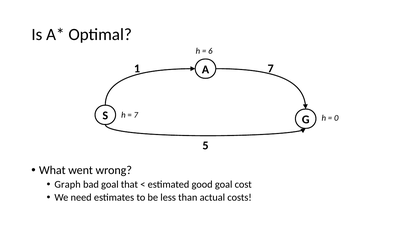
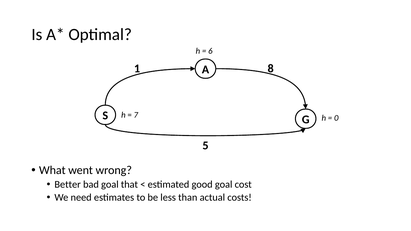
1 7: 7 -> 8
Graph: Graph -> Better
